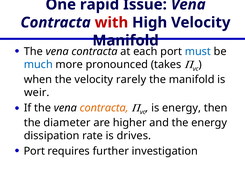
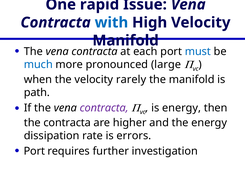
with colour: red -> blue
takes: takes -> large
weir: weir -> path
contracta at (104, 108) colour: orange -> purple
the diameter: diameter -> contracta
drives: drives -> errors
